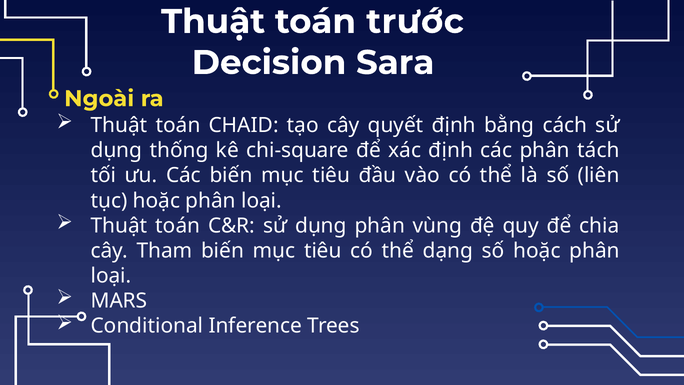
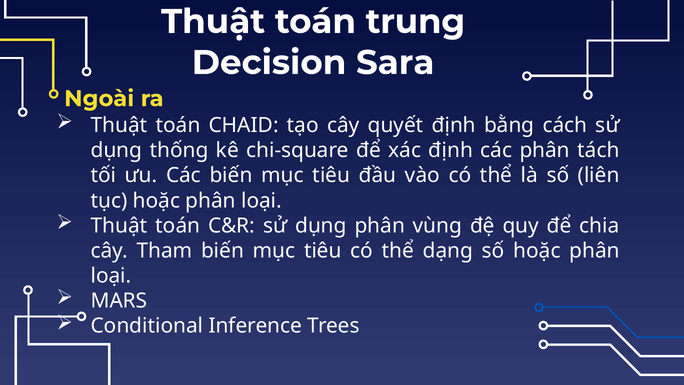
trước: trước -> trung
